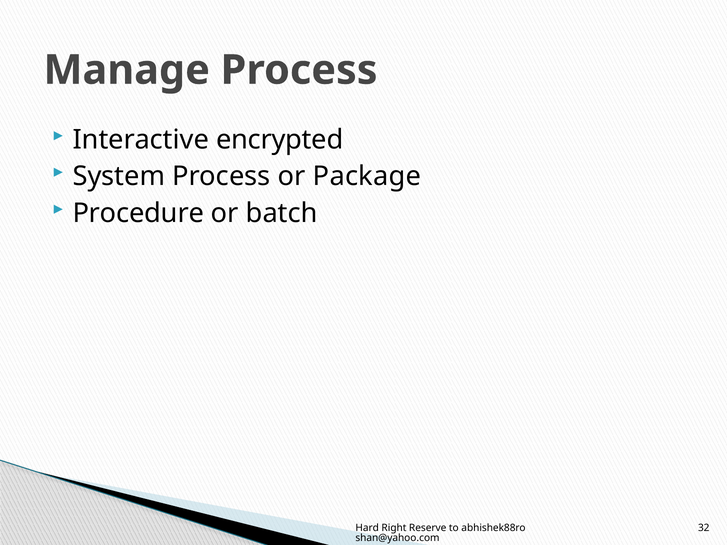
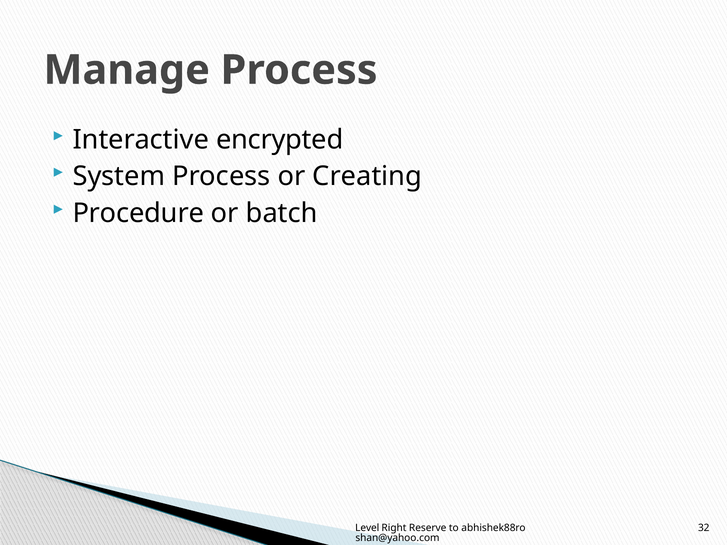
Package: Package -> Creating
Hard: Hard -> Level
